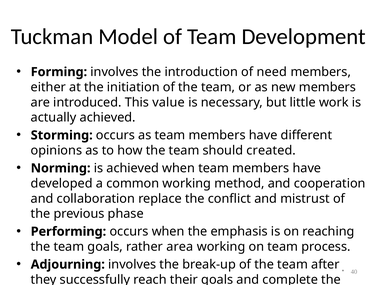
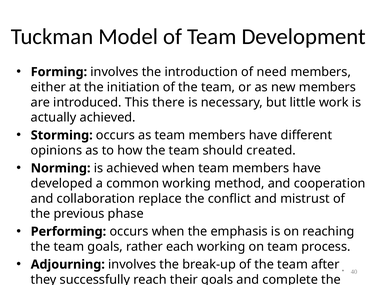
value: value -> there
area: area -> each
